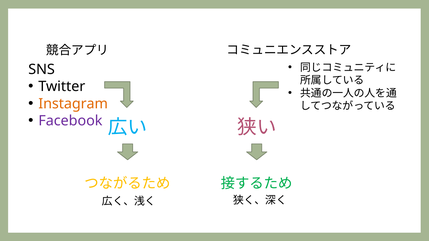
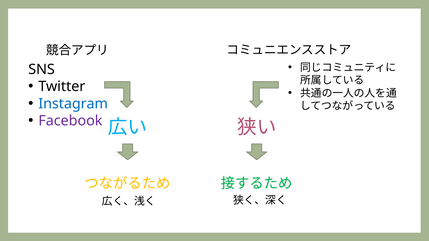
Instagram colour: orange -> blue
